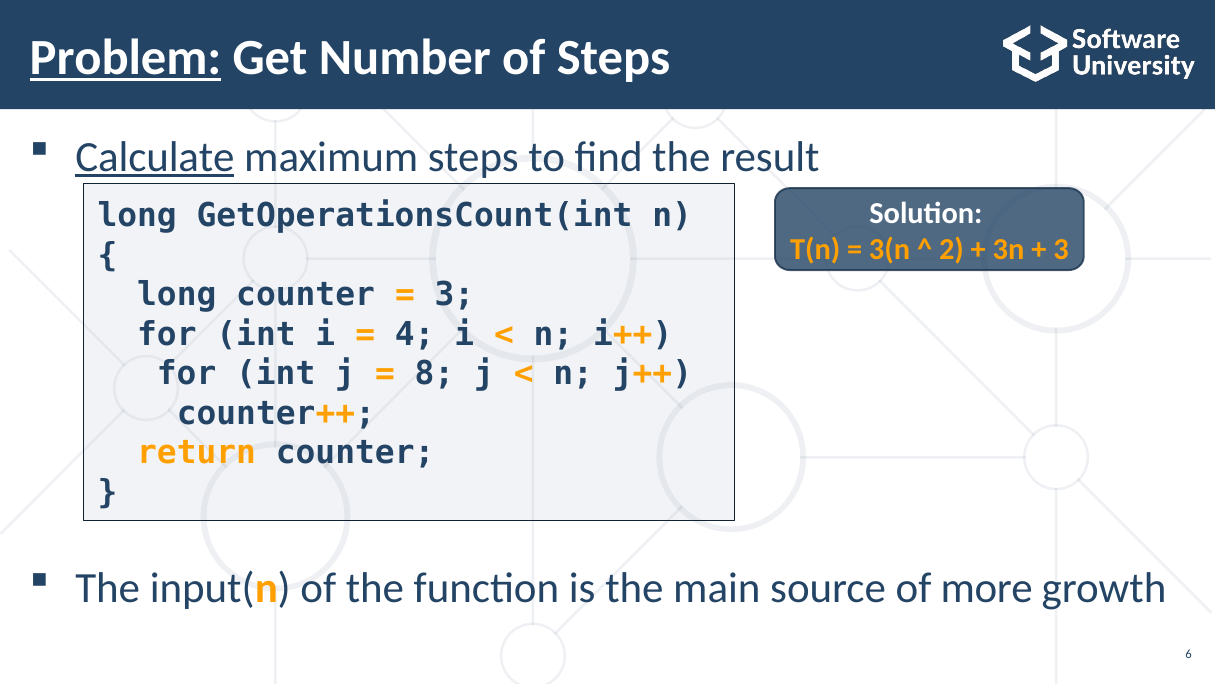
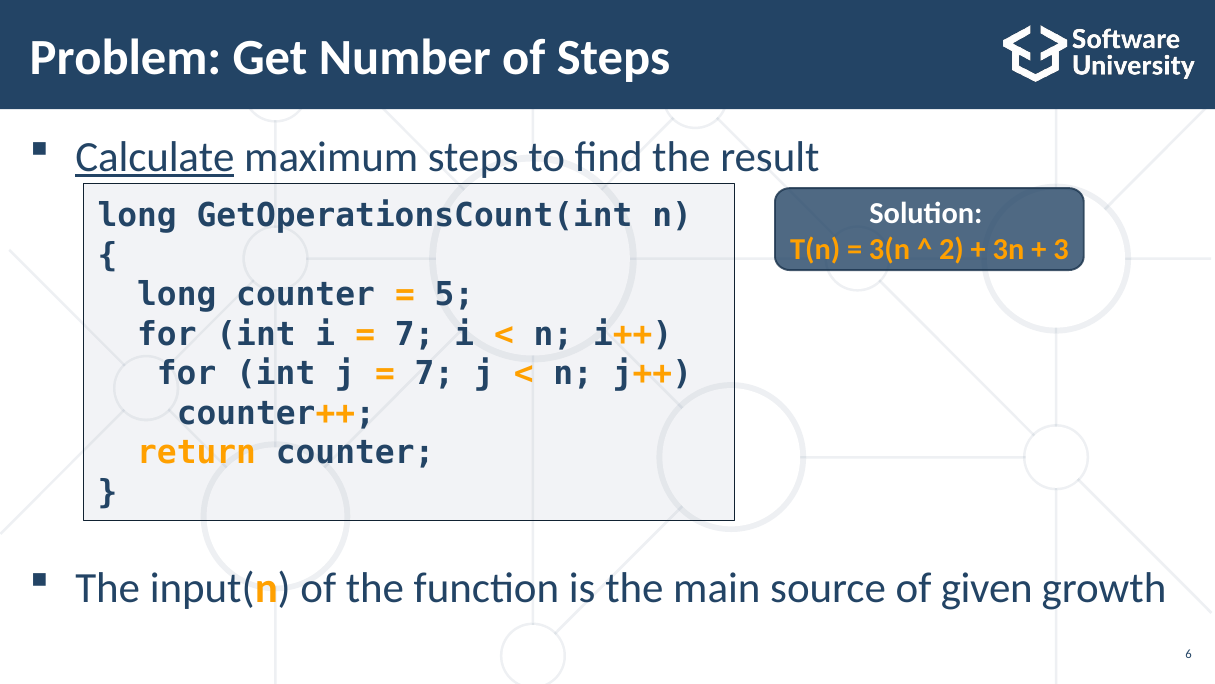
Problem underline: present -> none
3 at (454, 295): 3 -> 5
4 at (415, 334): 4 -> 7
8 at (434, 374): 8 -> 7
more: more -> given
